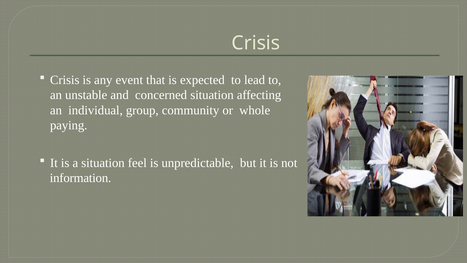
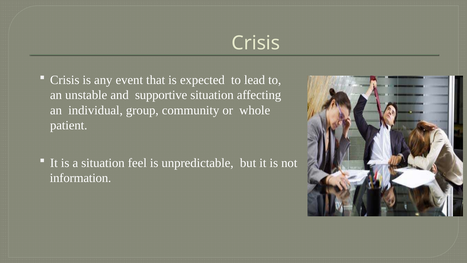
concerned: concerned -> supportive
paying: paying -> patient
